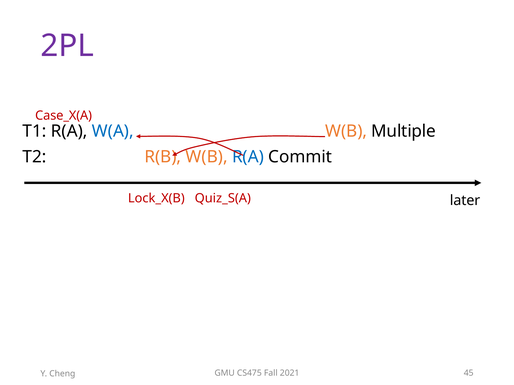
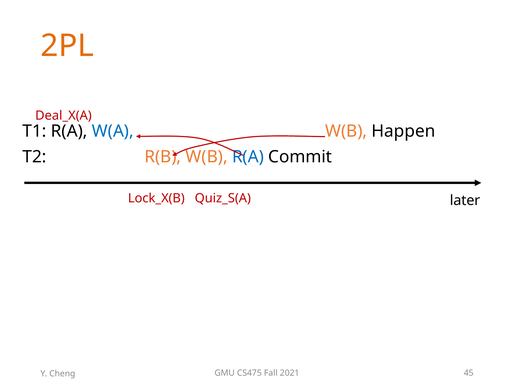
2PL colour: purple -> orange
Case_X(A: Case_X(A -> Deal_X(A
Multiple: Multiple -> Happen
